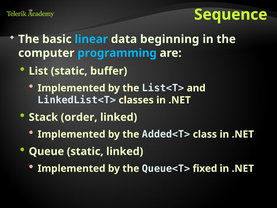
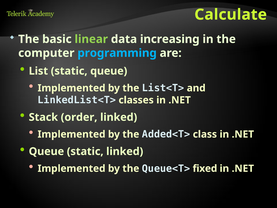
Sequence: Sequence -> Calculate
linear colour: light blue -> light green
beginning: beginning -> increasing
static buffer: buffer -> queue
